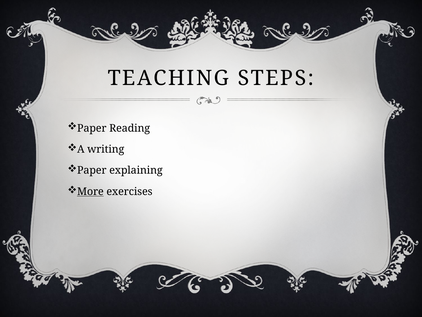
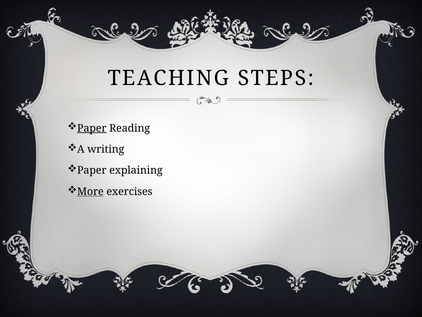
Paper at (92, 128) underline: none -> present
